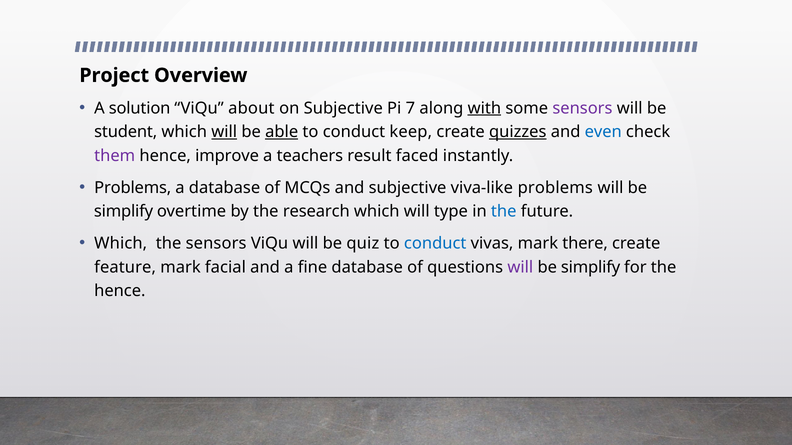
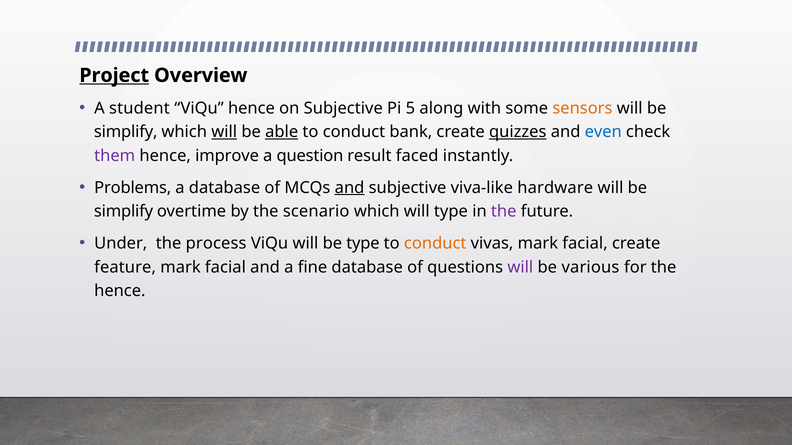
Project underline: none -> present
solution: solution -> student
ViQu about: about -> hence
7: 7 -> 5
with underline: present -> none
sensors at (582, 108) colour: purple -> orange
student at (126, 132): student -> simplify
keep: keep -> bank
teachers: teachers -> question
and at (350, 188) underline: none -> present
viva-like problems: problems -> hardware
research: research -> scenario
the at (504, 212) colour: blue -> purple
Which at (121, 244): Which -> Under
the sensors: sensors -> process
be quiz: quiz -> type
conduct at (435, 244) colour: blue -> orange
vivas mark there: there -> facial
simplify at (591, 267): simplify -> various
